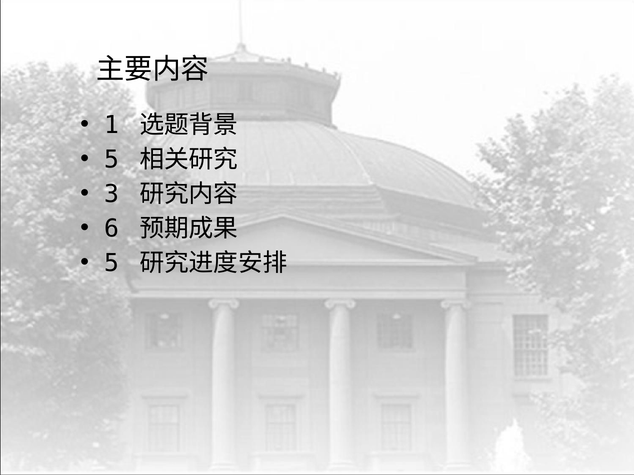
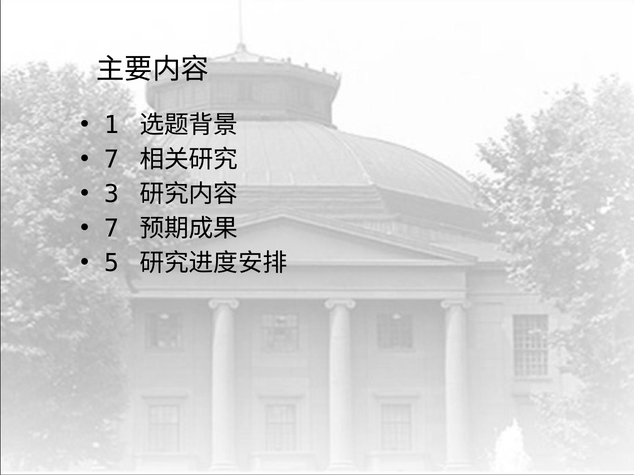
5 at (112, 160): 5 -> 7
6 at (112, 229): 6 -> 7
